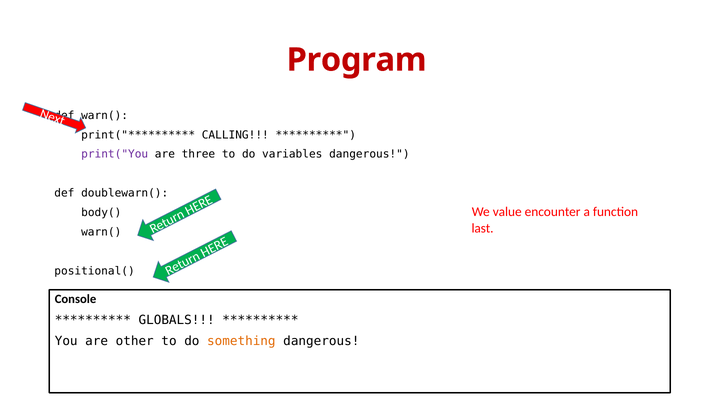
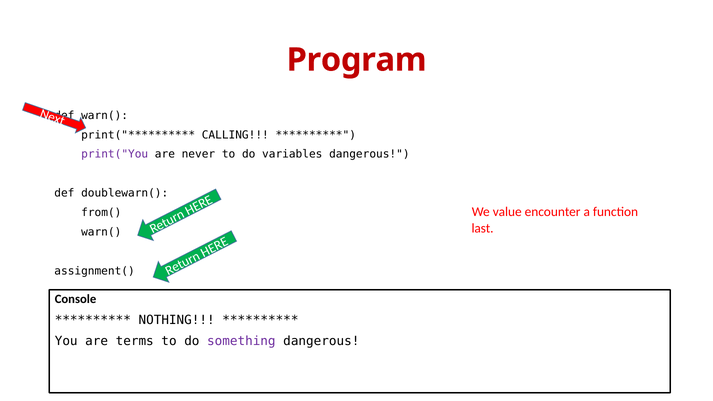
three: three -> never
body(: body( -> from(
positional(: positional( -> assignment(
GLOBALS: GLOBALS -> NOTHING
other: other -> terms
something colour: orange -> purple
